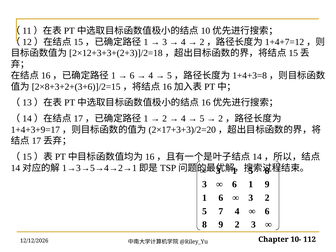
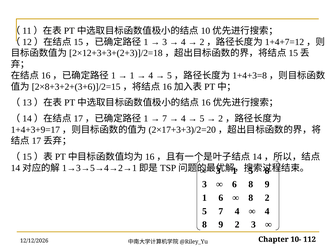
6 at (132, 76): 6 -> 1
2 at (165, 118): 2 -> 7
6 1: 1 -> 8
3 at (251, 198): 3 -> 8
6 at (267, 211): 6 -> 4
